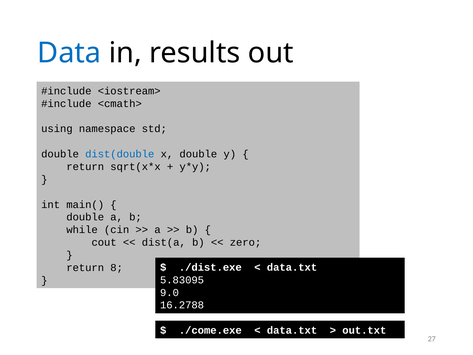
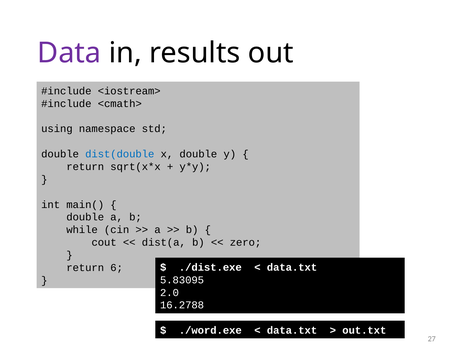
Data colour: blue -> purple
8: 8 -> 6
9.0: 9.0 -> 2.0
./come.exe: ./come.exe -> ./word.exe
